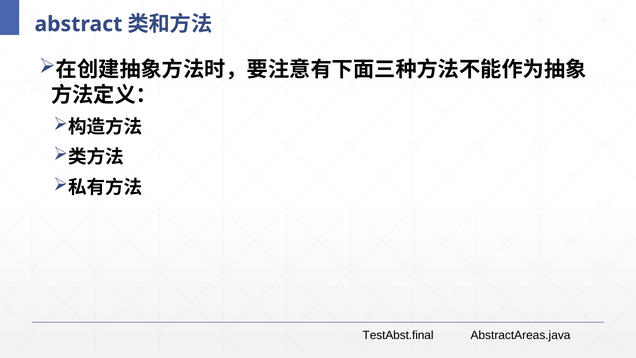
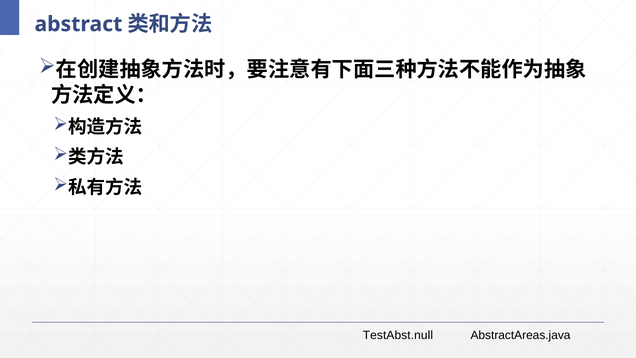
TestAbst.final: TestAbst.final -> TestAbst.null
